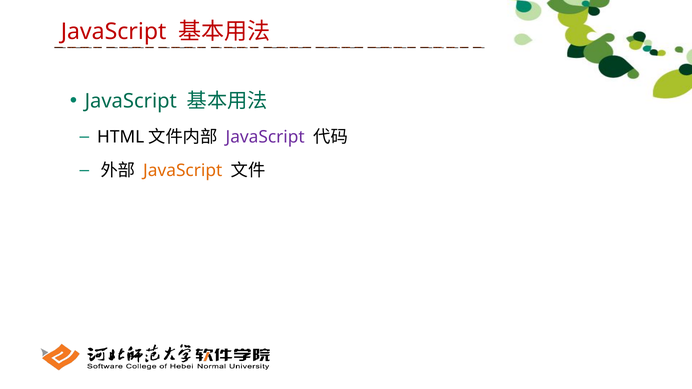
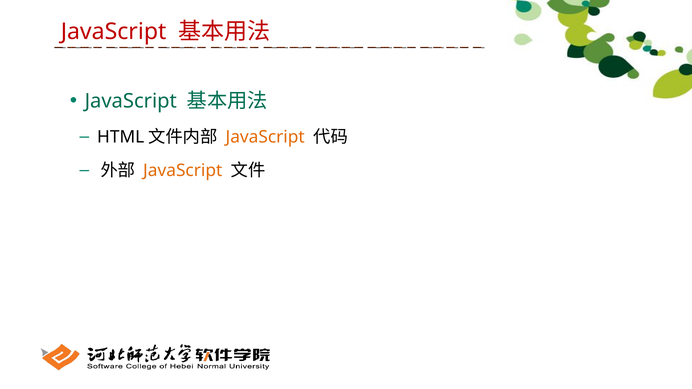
JavaScript at (265, 137) colour: purple -> orange
